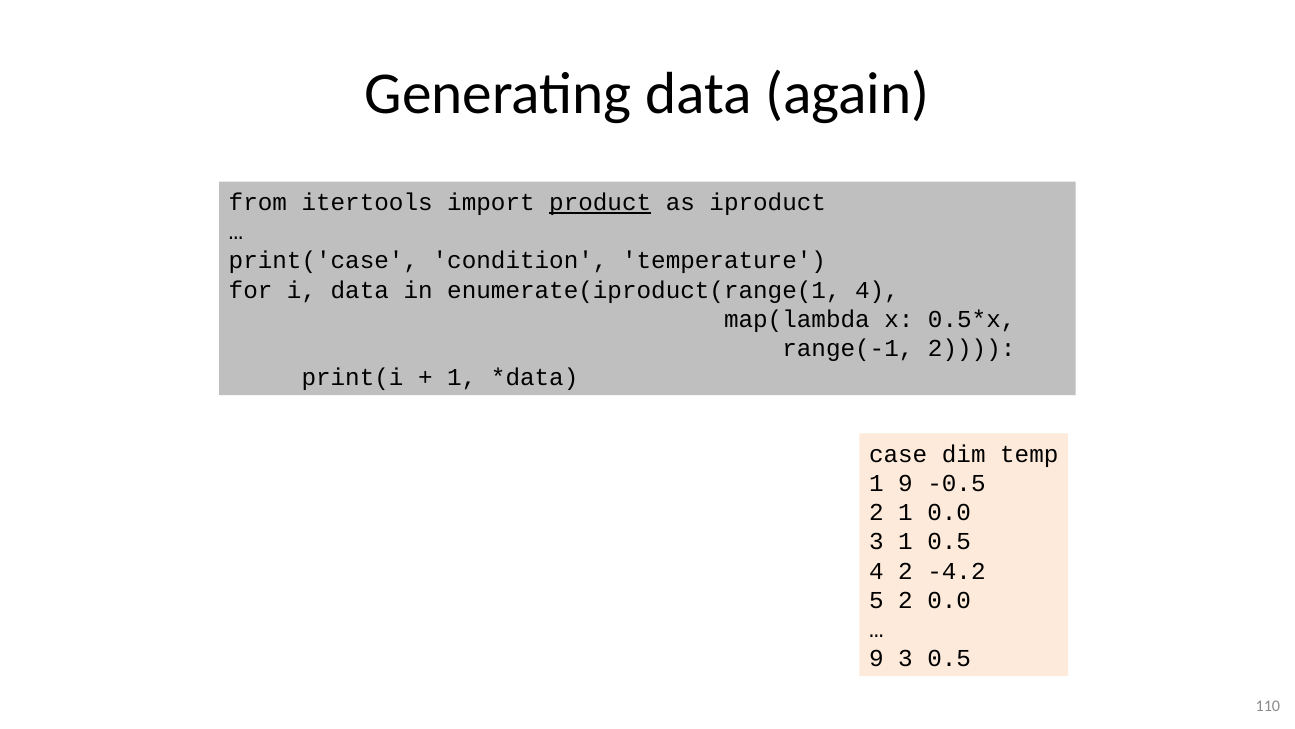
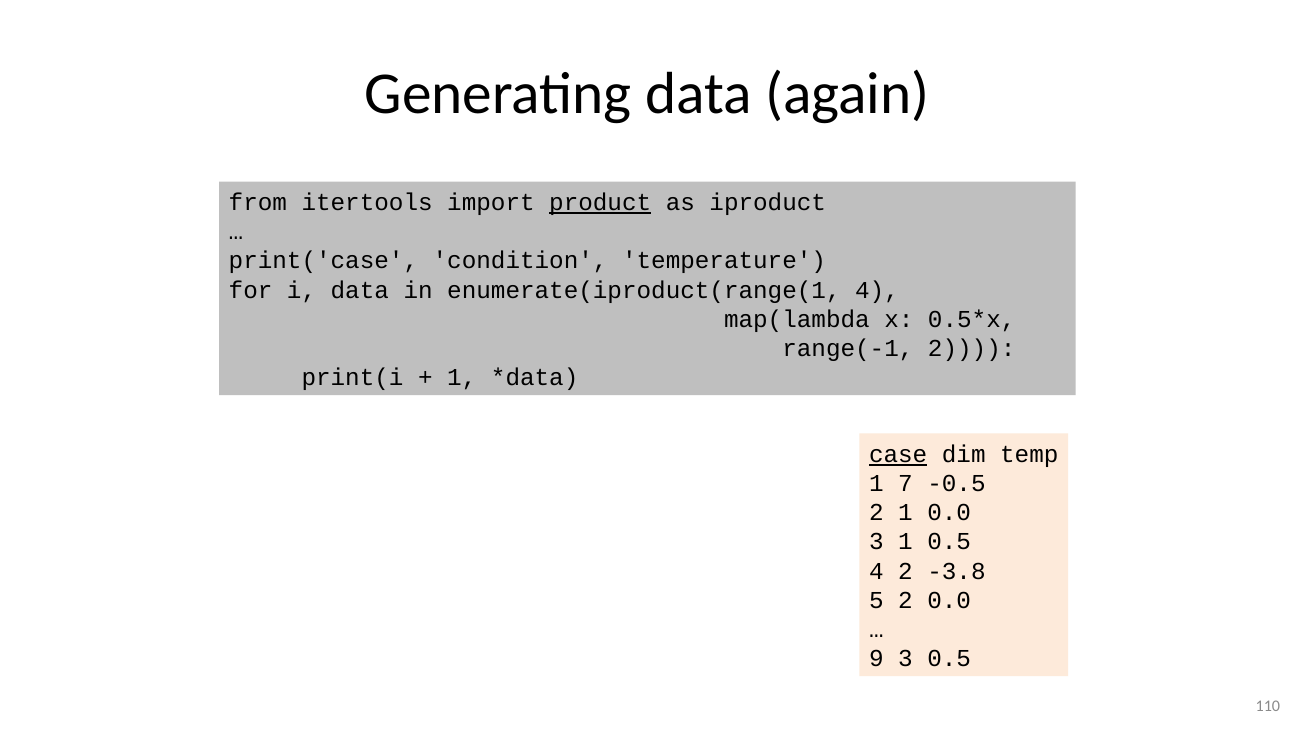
case underline: none -> present
1 9: 9 -> 7
-4.2: -4.2 -> -3.8
